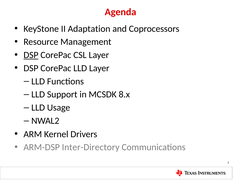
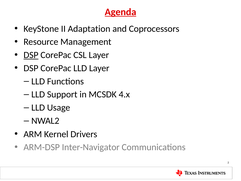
Agenda underline: none -> present
8.x: 8.x -> 4.x
Inter-Directory: Inter-Directory -> Inter-Navigator
